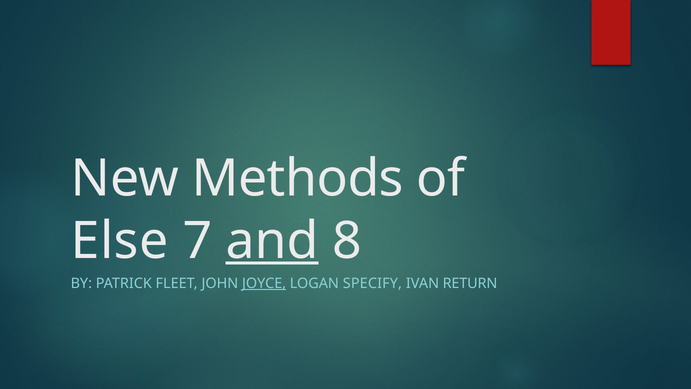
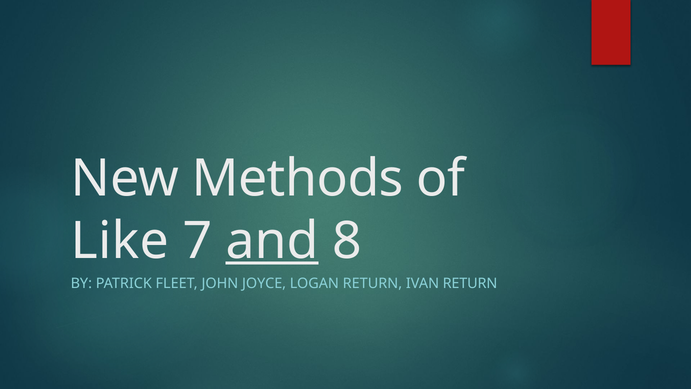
Else: Else -> Like
JOYCE underline: present -> none
LOGAN SPECIFY: SPECIFY -> RETURN
